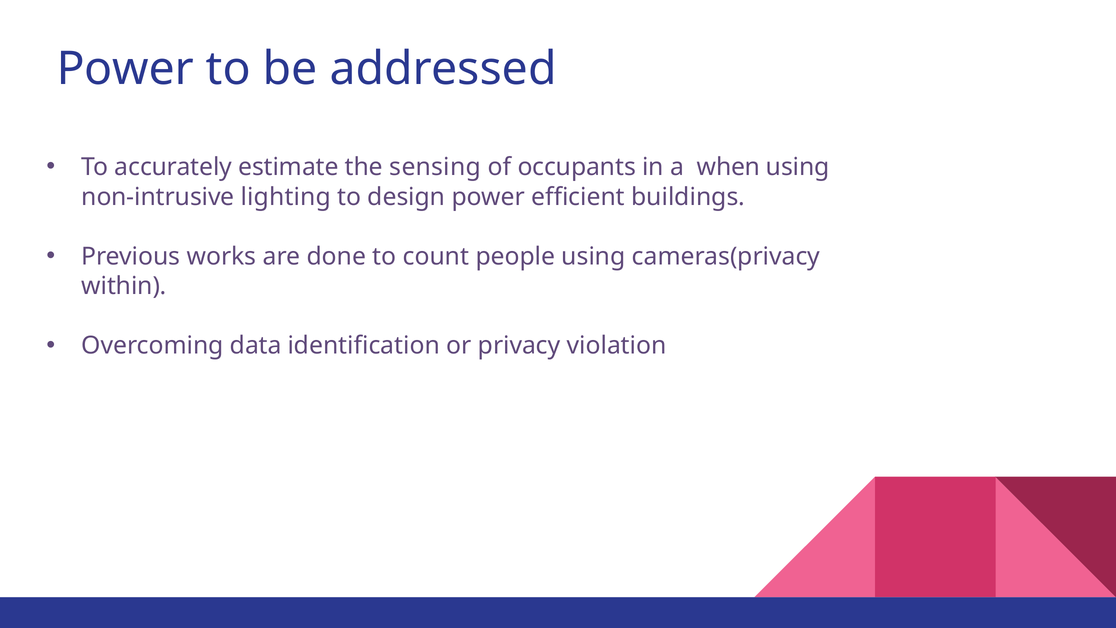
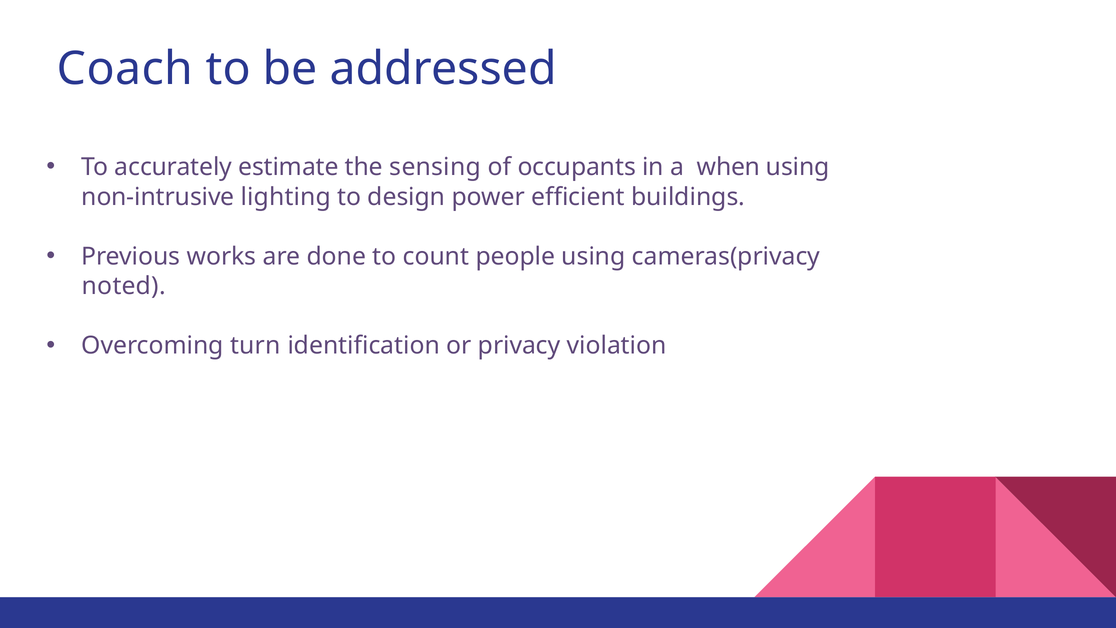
Power at (125, 69): Power -> Coach
within: within -> noted
data: data -> turn
